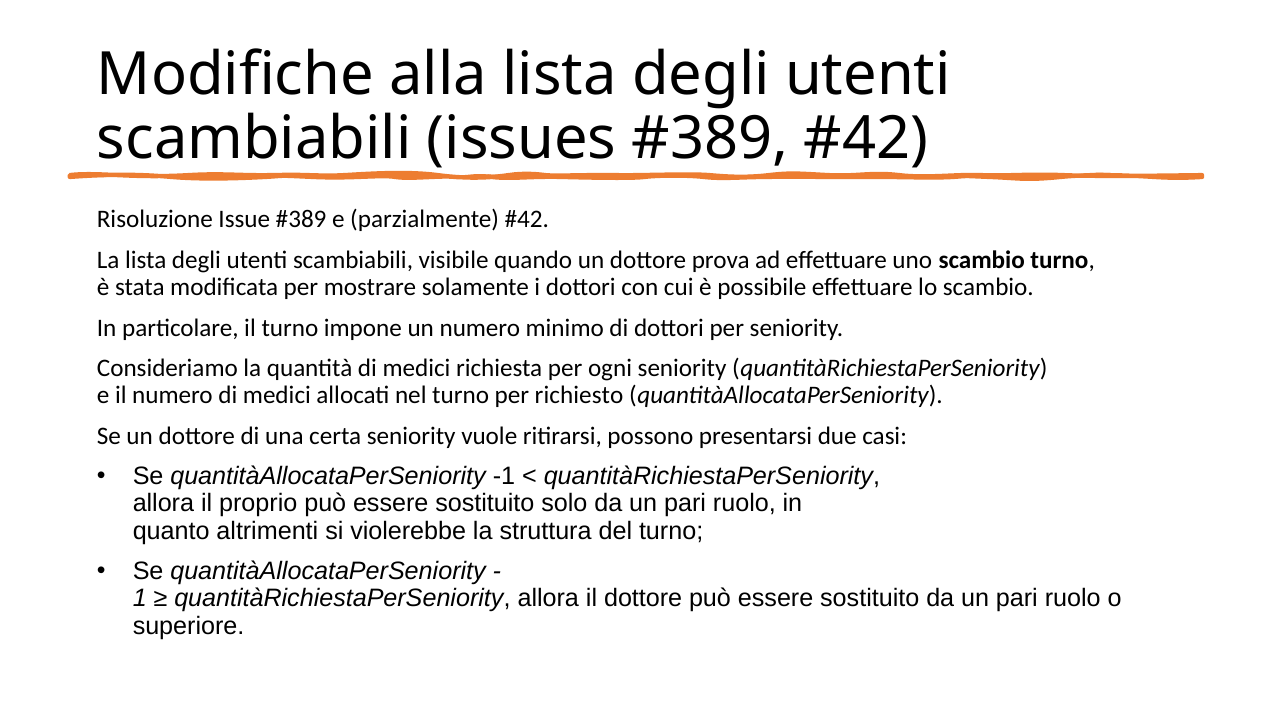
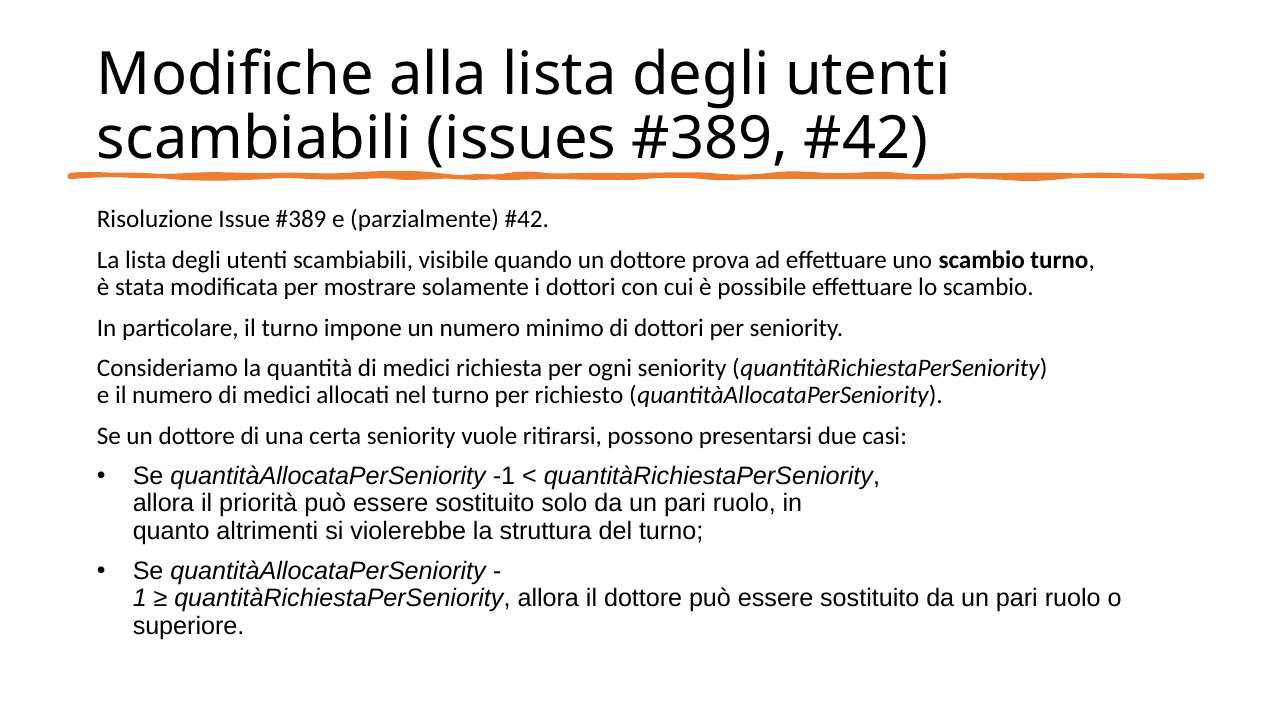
proprio: proprio -> priorità
